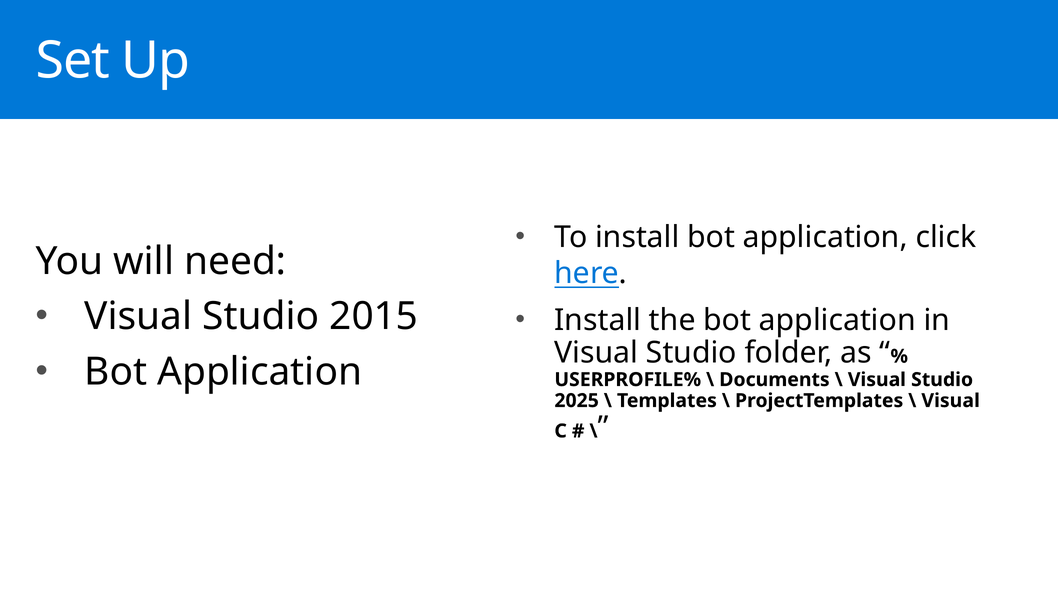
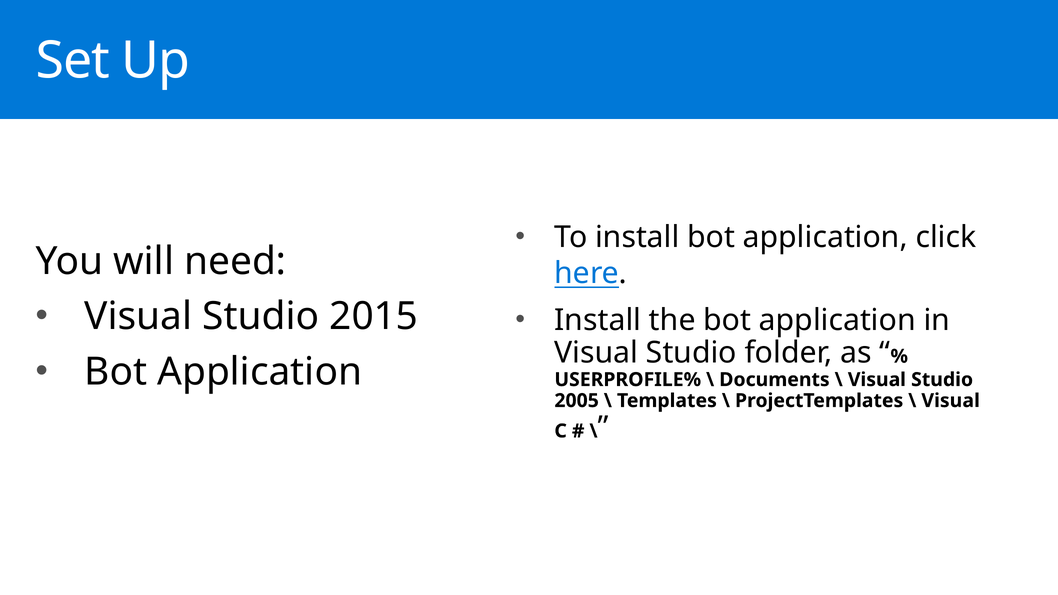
2025: 2025 -> 2005
